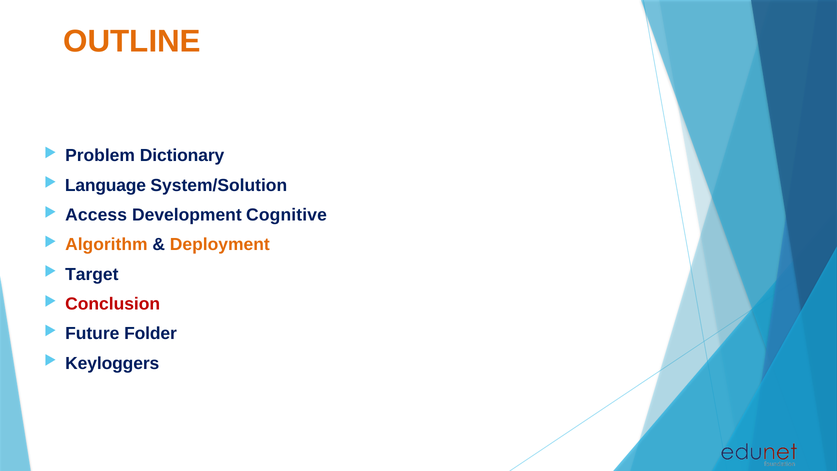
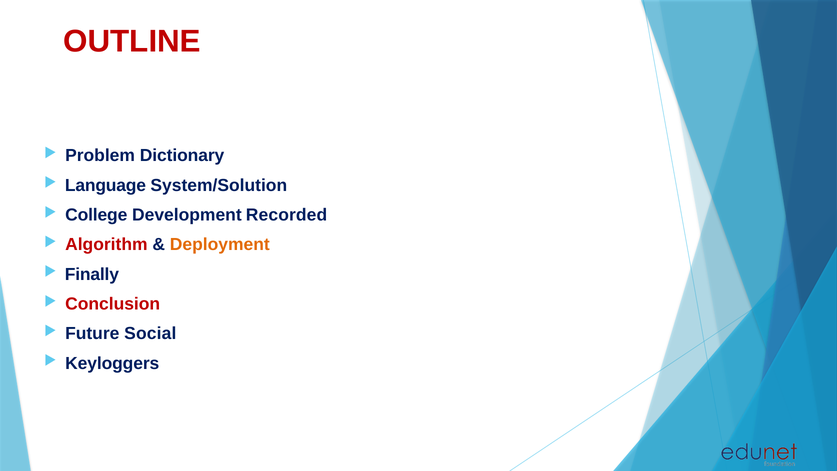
OUTLINE colour: orange -> red
Access: Access -> College
Cognitive: Cognitive -> Recorded
Algorithm colour: orange -> red
Target: Target -> Finally
Folder: Folder -> Social
